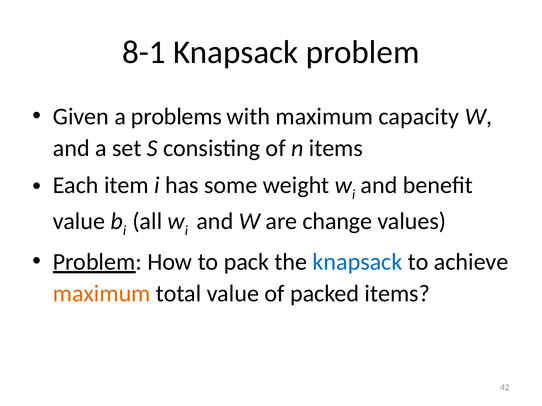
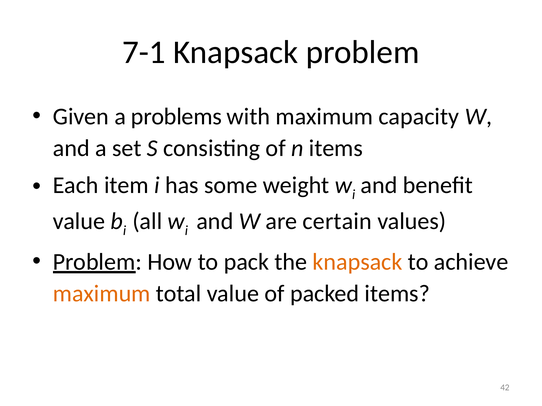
8-1: 8-1 -> 7-1
change: change -> certain
knapsack at (357, 262) colour: blue -> orange
